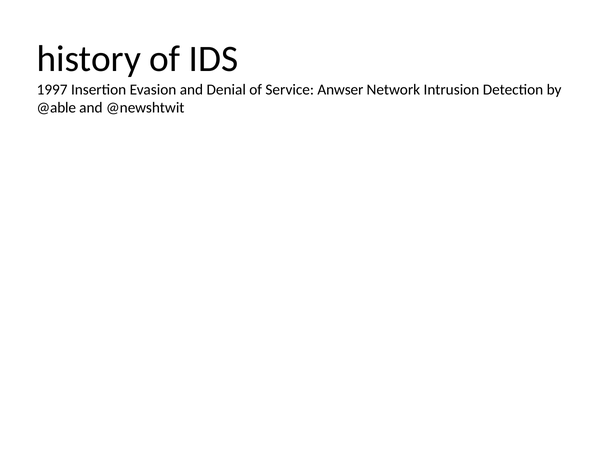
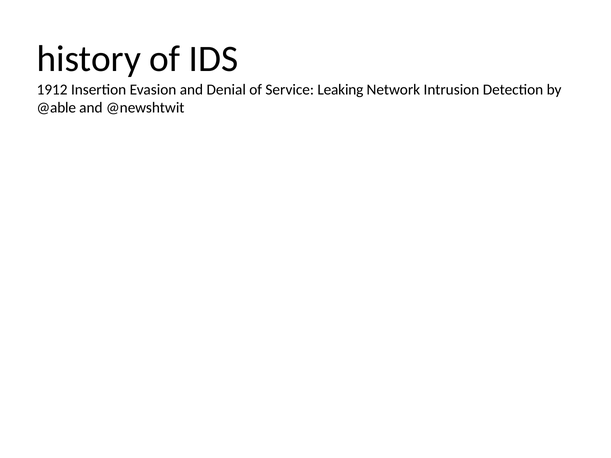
1997: 1997 -> 1912
Anwser: Anwser -> Leaking
